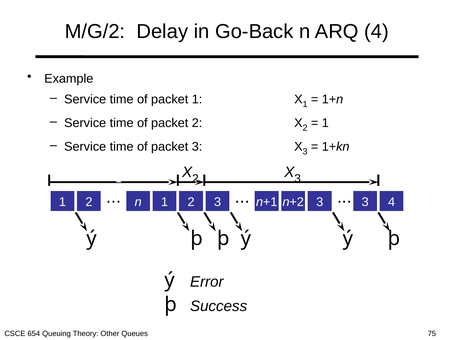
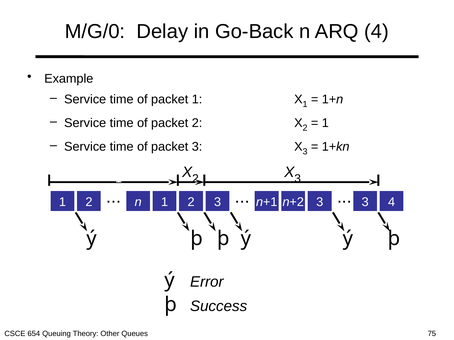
M/G/2: M/G/2 -> M/G/0
